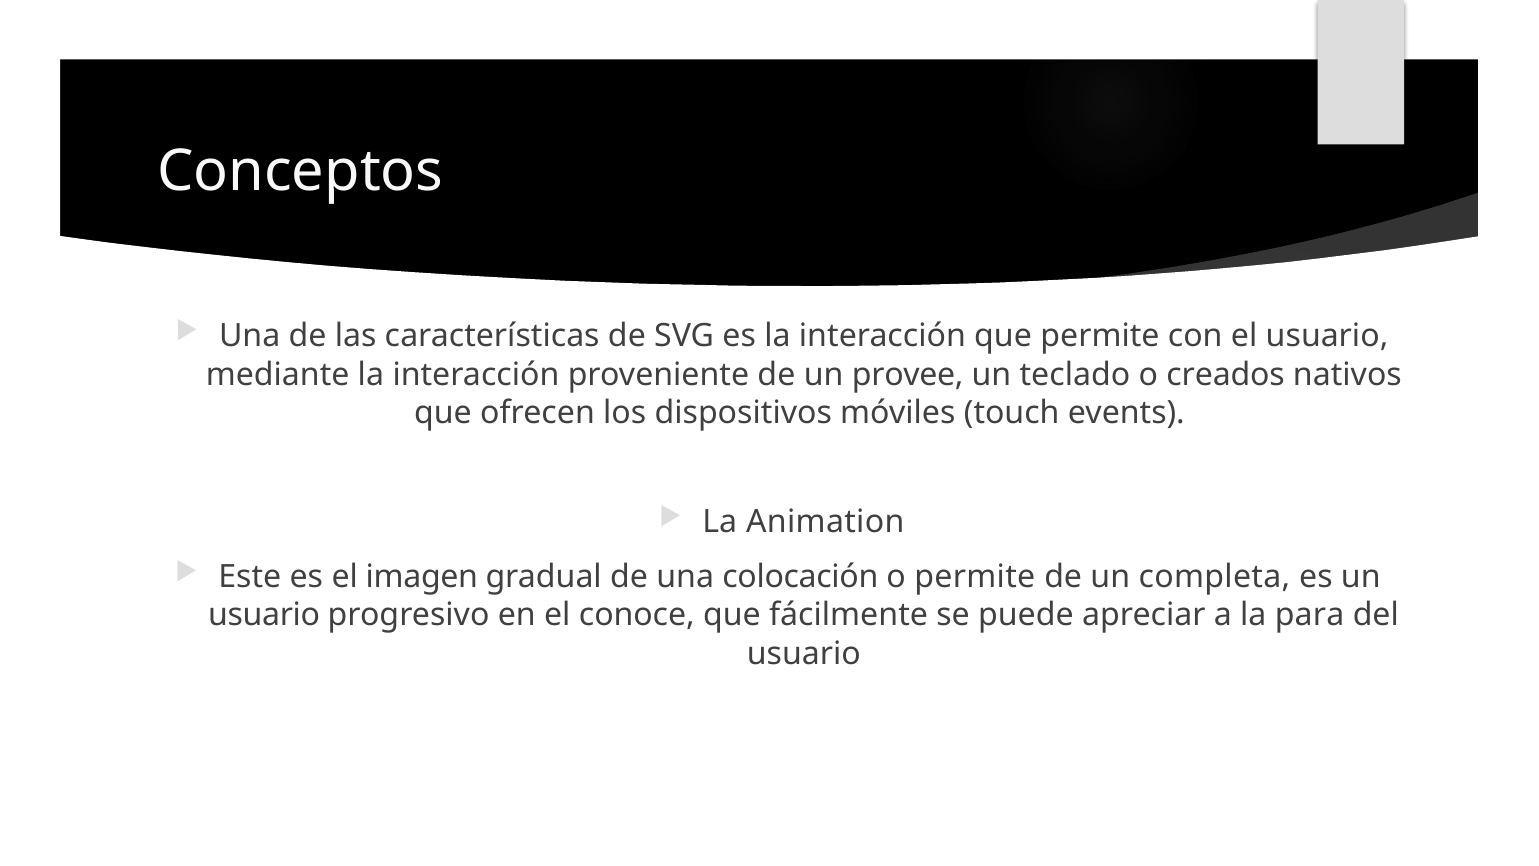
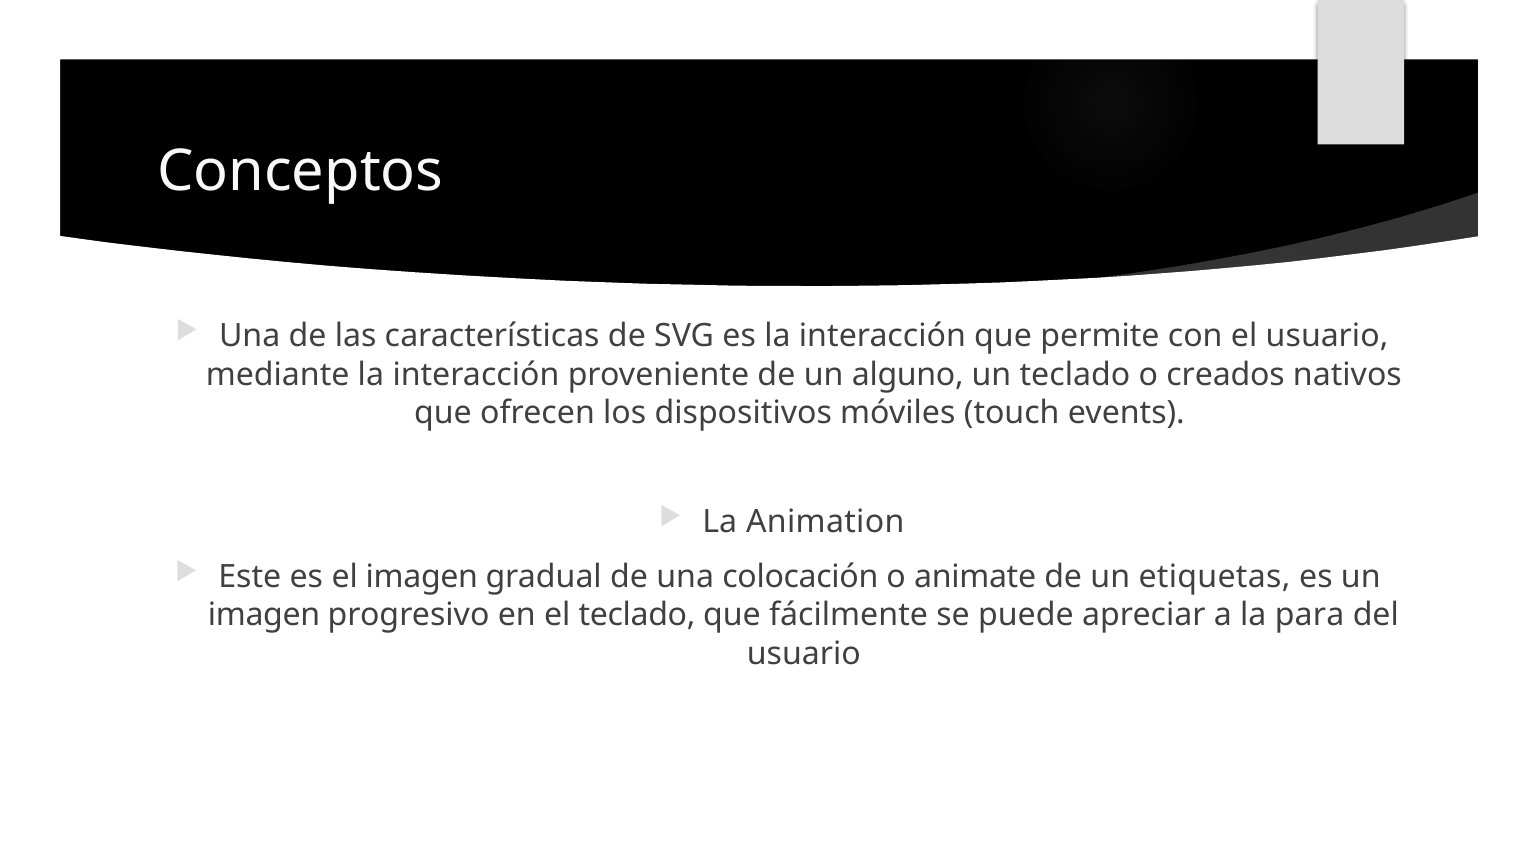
provee: provee -> alguno
o permite: permite -> animate
completa: completa -> etiquetas
usuario at (264, 615): usuario -> imagen
el conoce: conoce -> teclado
